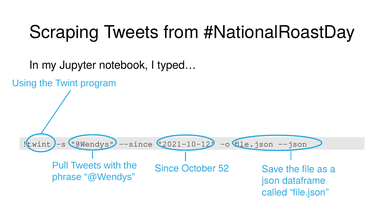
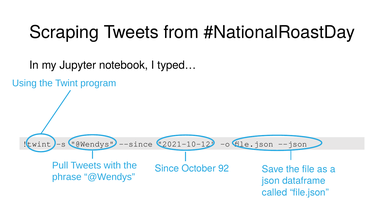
52: 52 -> 92
